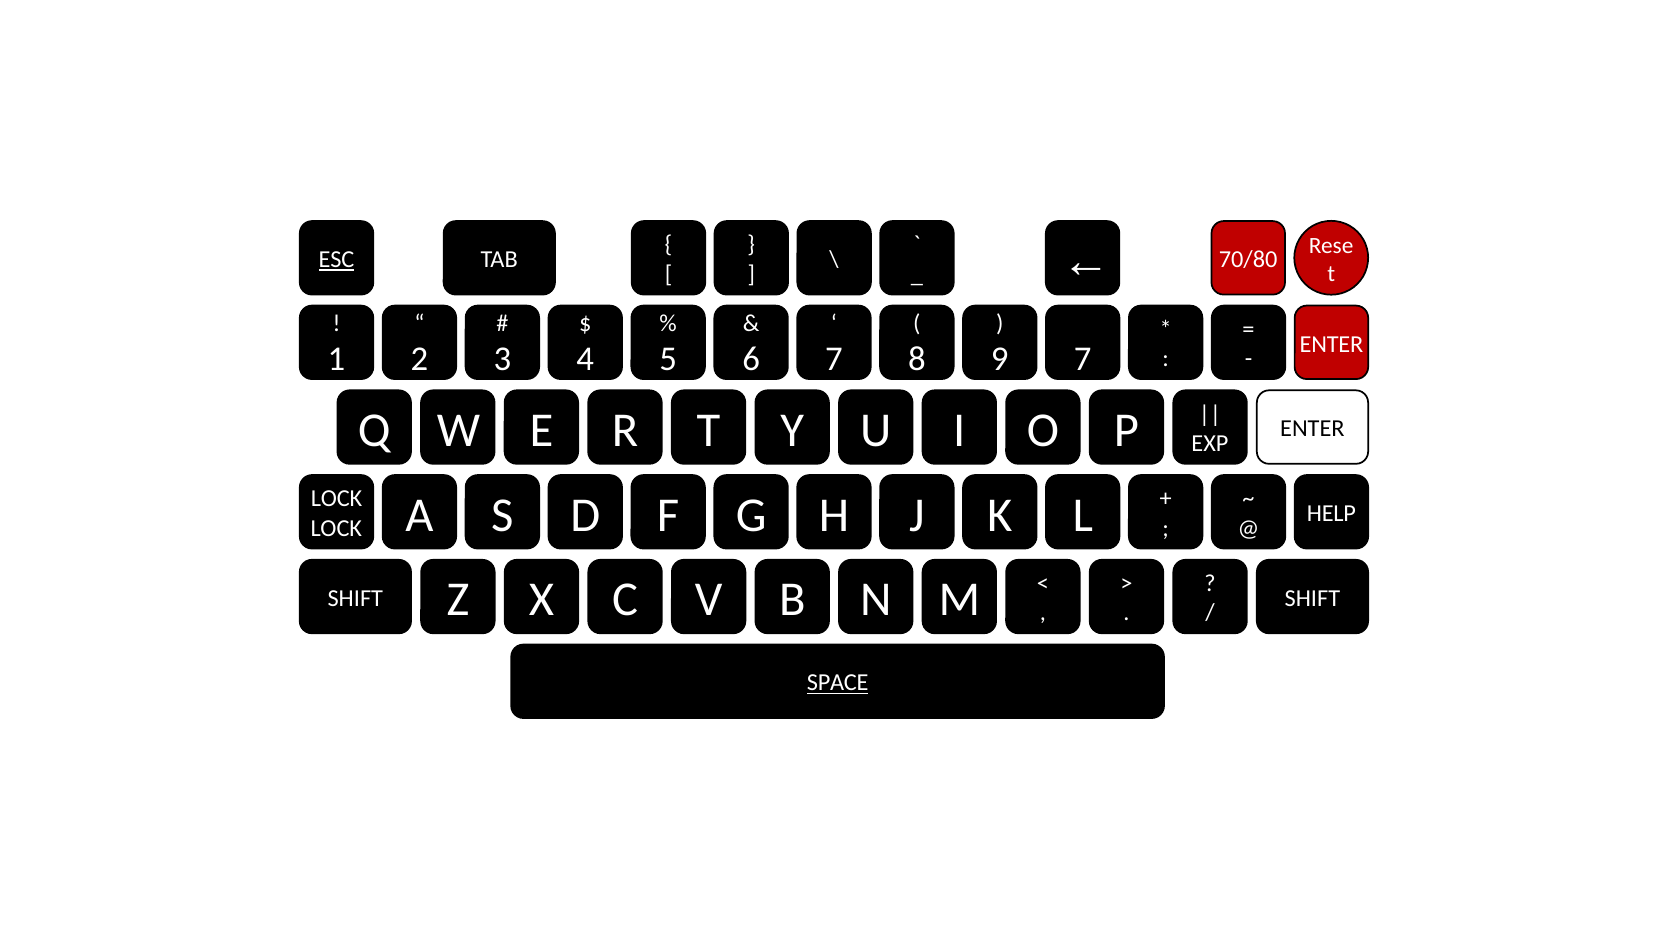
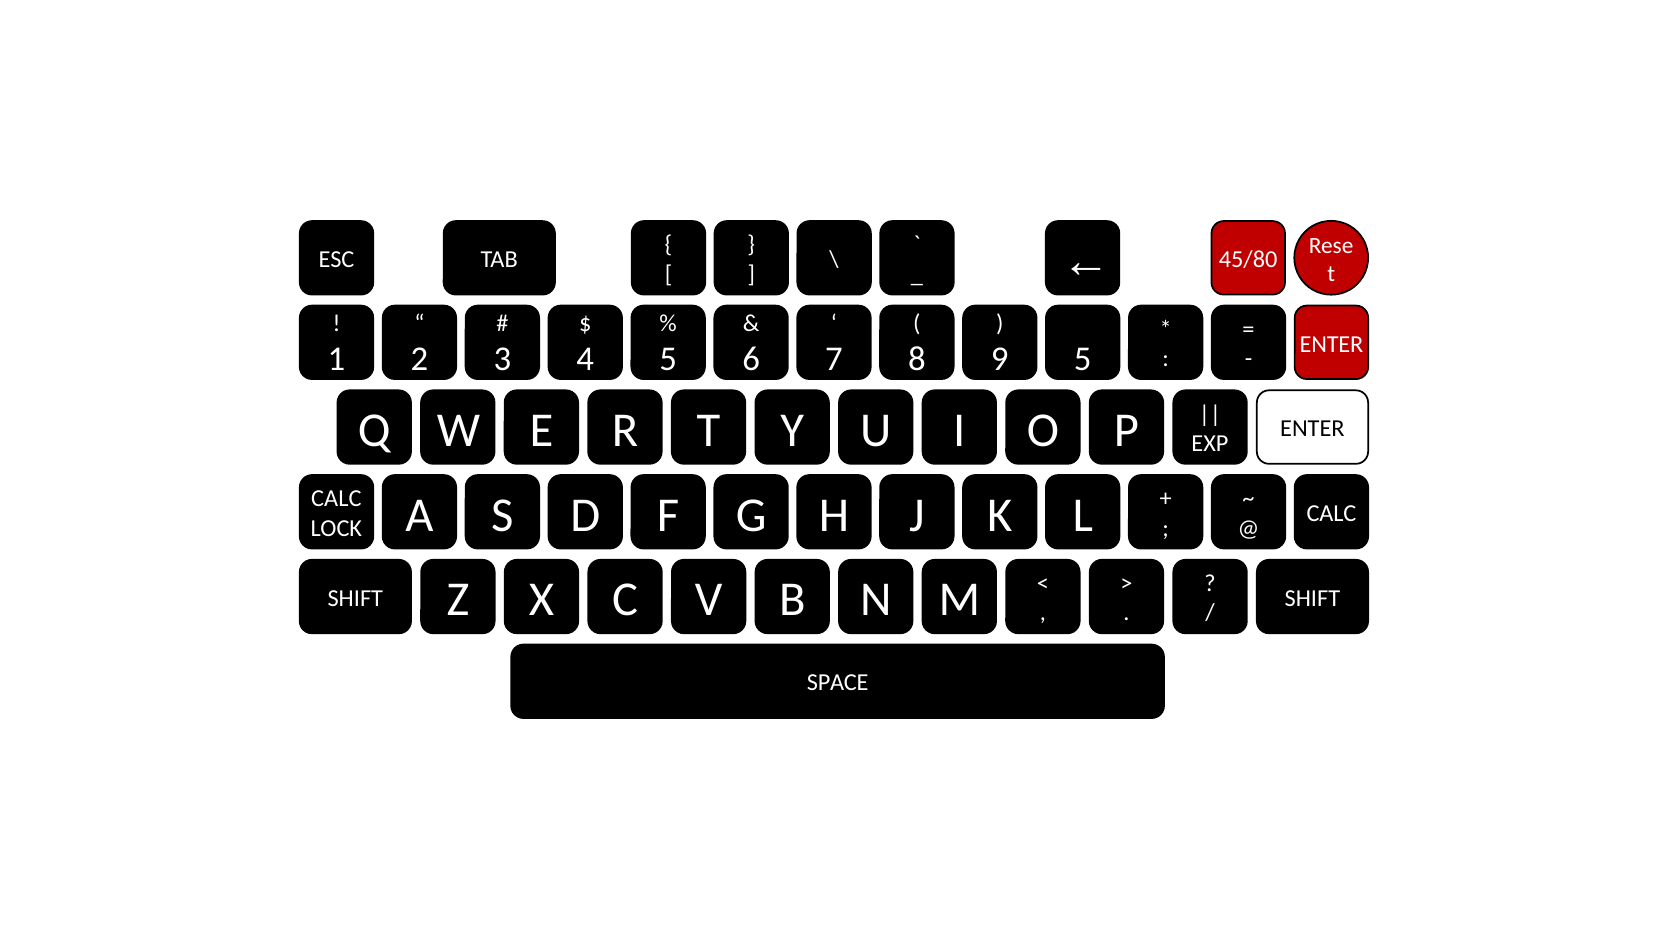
ESC underline: present -> none
70/80: 70/80 -> 45/80
9 7: 7 -> 5
LOCK at (337, 499): LOCK -> CALC
HELP at (1331, 514): HELP -> CALC
SPACE underline: present -> none
